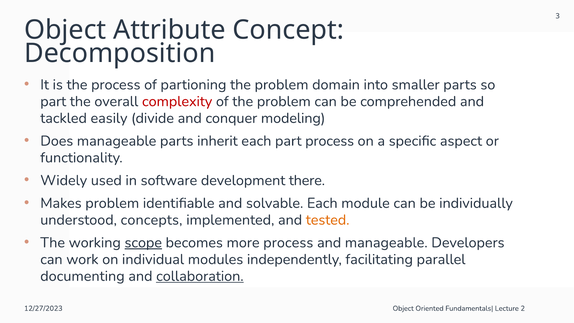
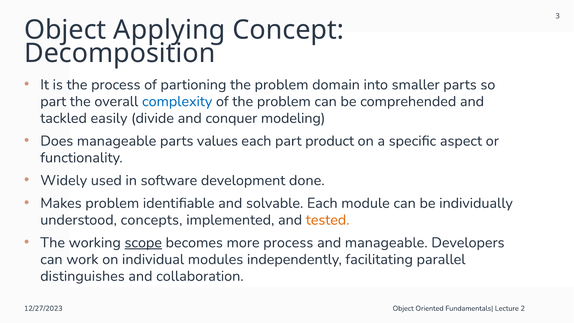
Attribute: Attribute -> Applying
complexity colour: red -> blue
inherit: inherit -> values
part process: process -> product
there: there -> done
documenting: documenting -> distinguishes
collaboration underline: present -> none
